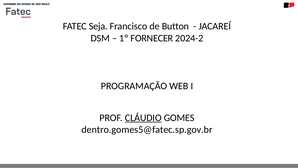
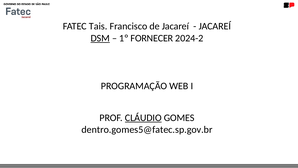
Seja: Seja -> Tais
de Button: Button -> Jacareí
DSM underline: none -> present
